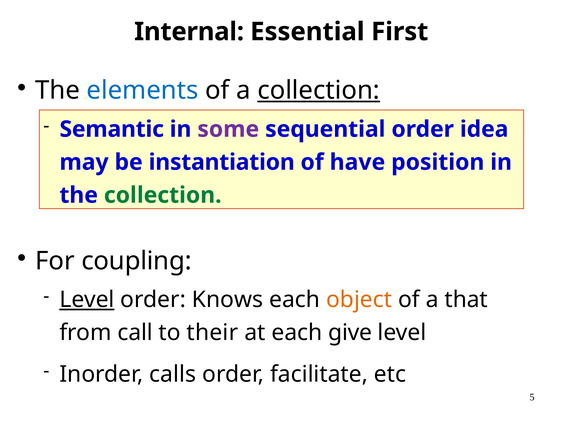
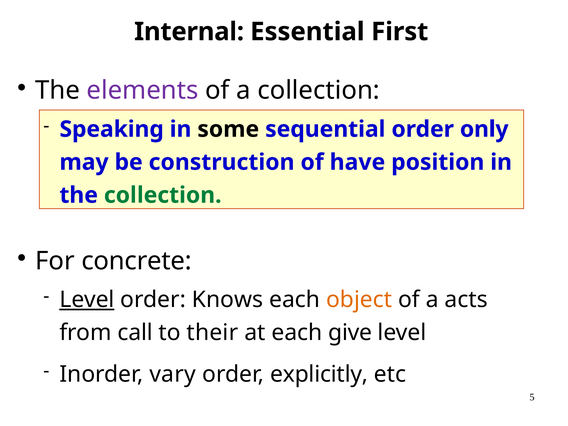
elements colour: blue -> purple
collection at (319, 90) underline: present -> none
Semantic: Semantic -> Speaking
some colour: purple -> black
idea: idea -> only
instantiation: instantiation -> construction
coupling: coupling -> concrete
that: that -> acts
calls: calls -> vary
facilitate: facilitate -> explicitly
